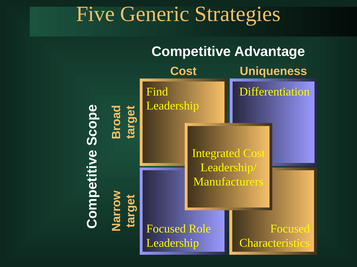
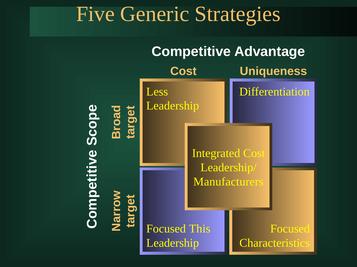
Find: Find -> Less
Role: Role -> This
